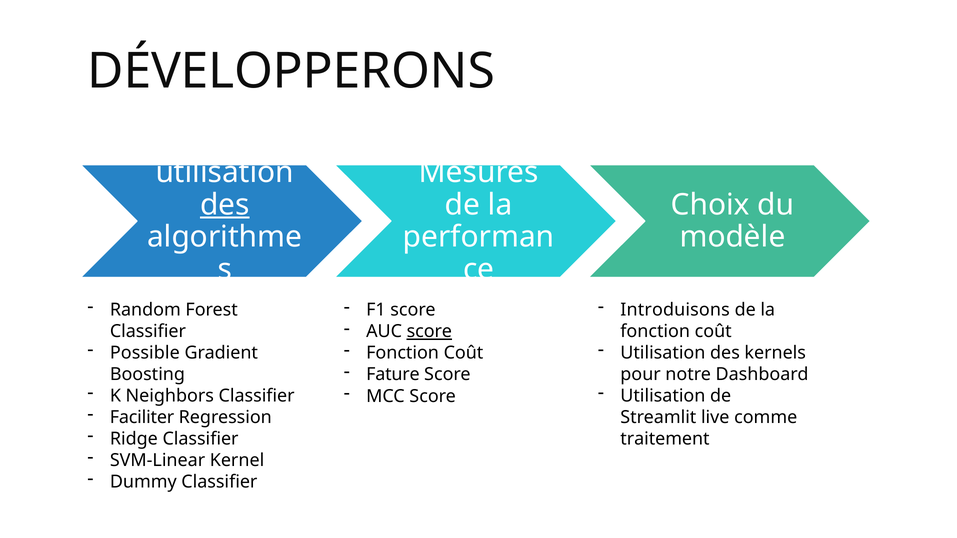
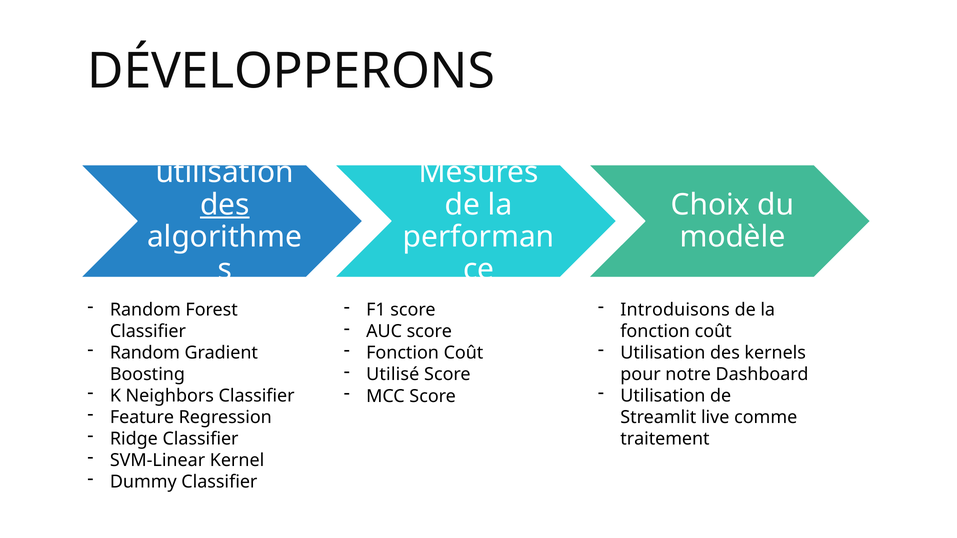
score at (429, 332) underline: present -> none
Possible at (145, 353): Possible -> Random
Fature: Fature -> Utilisé
Faciliter: Faciliter -> Feature
